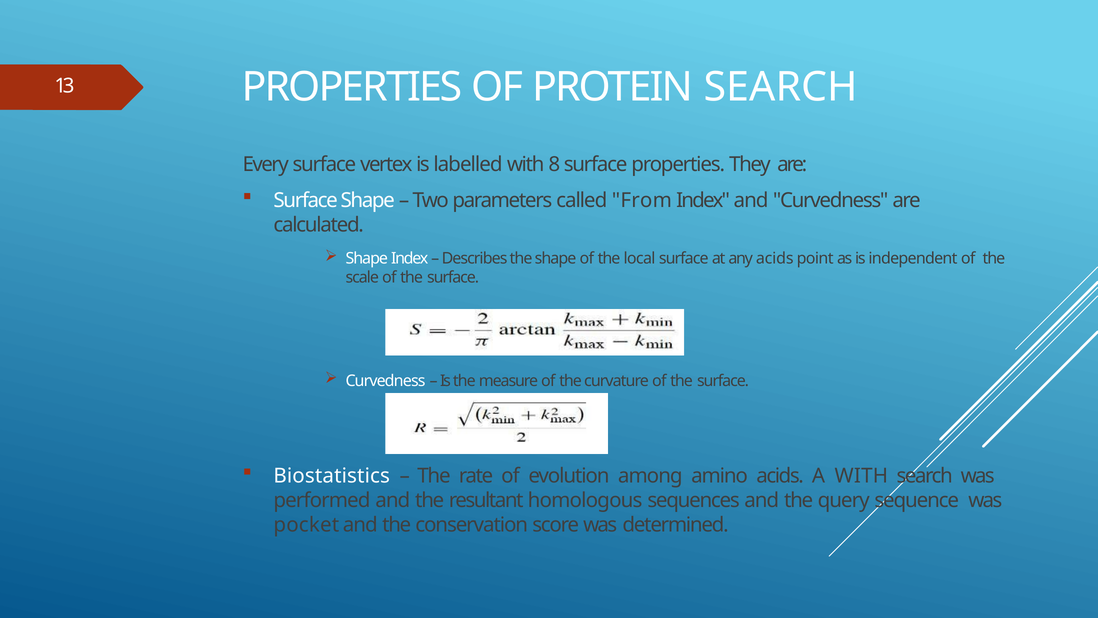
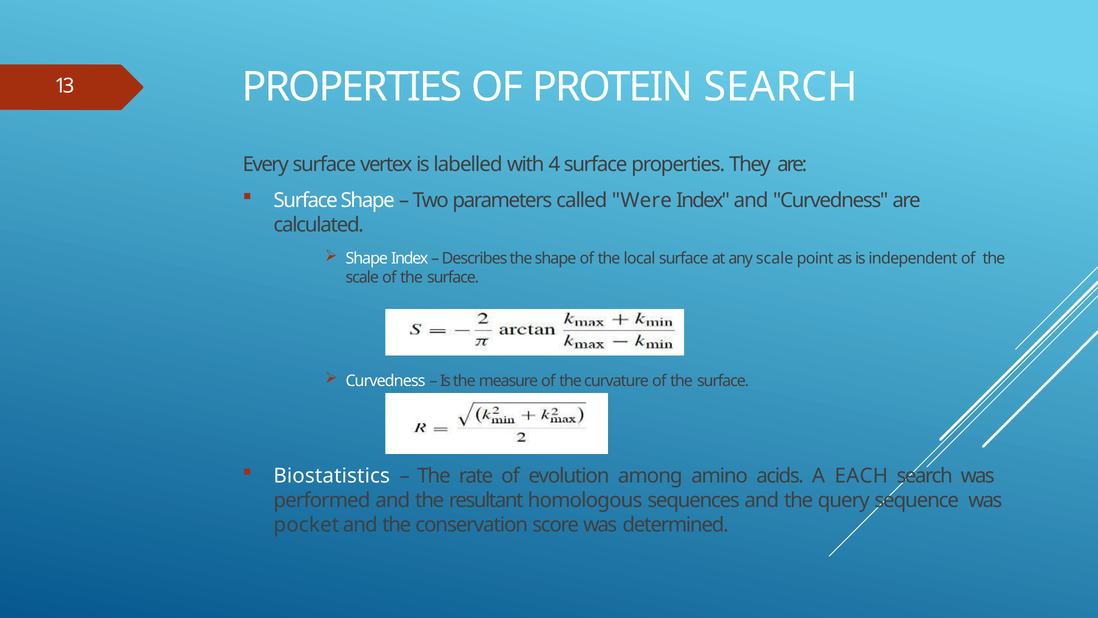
8: 8 -> 4
From: From -> Were
any acids: acids -> scale
A WITH: WITH -> EACH
